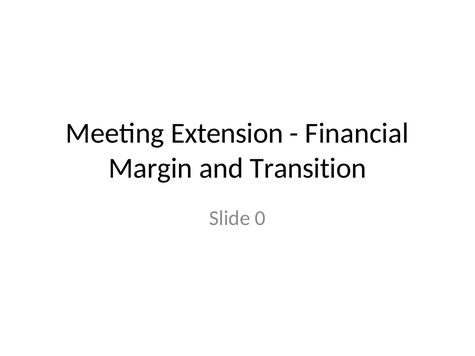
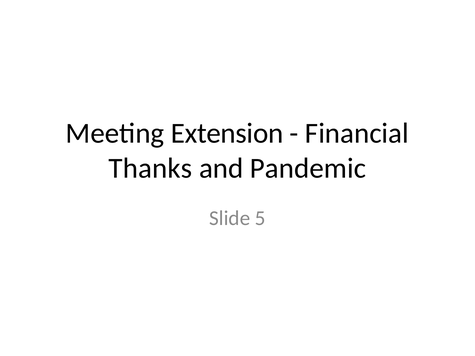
Margin: Margin -> Thanks
Transition: Transition -> Pandemic
0: 0 -> 5
